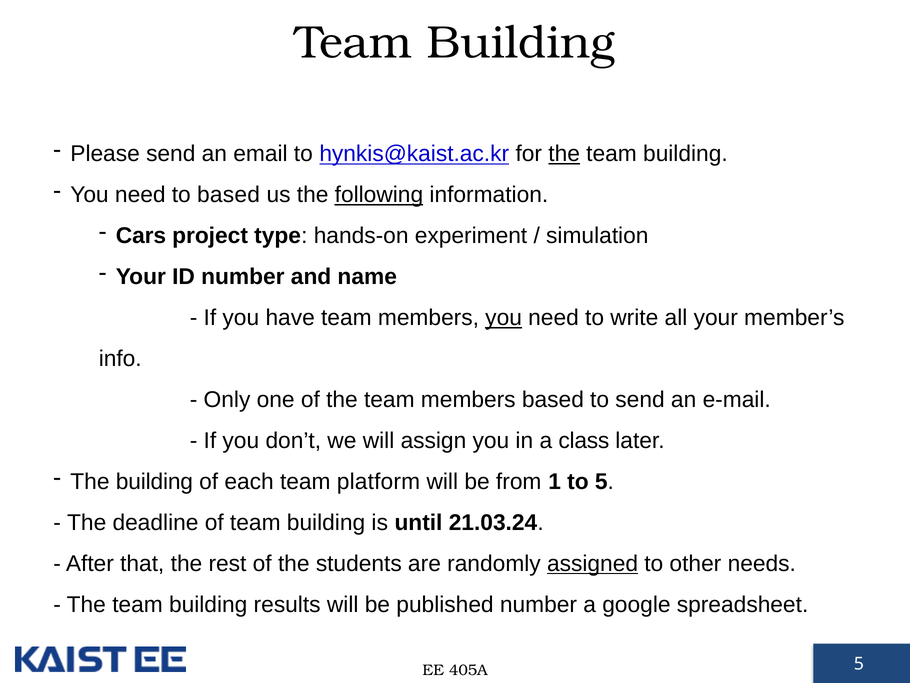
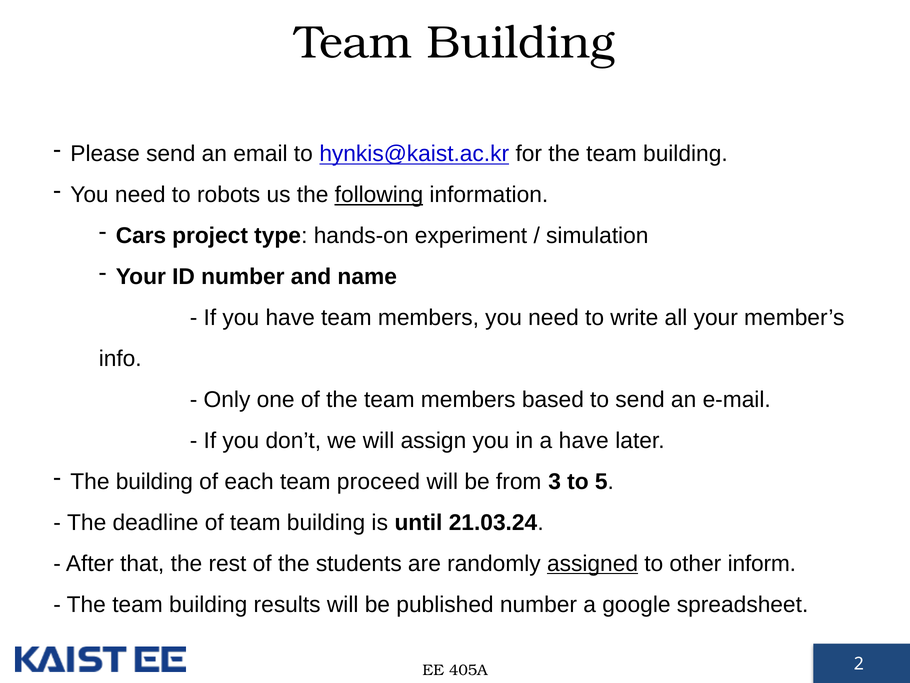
the at (564, 154) underline: present -> none
to based: based -> robots
you at (504, 318) underline: present -> none
a class: class -> have
platform: platform -> proceed
1: 1 -> 3
needs: needs -> inform
405A 5: 5 -> 2
